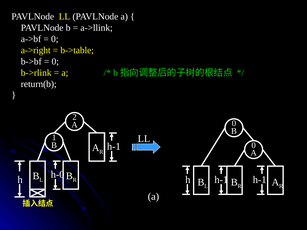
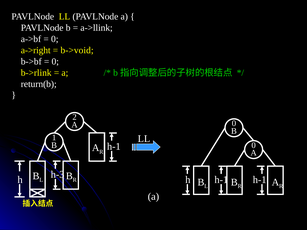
b->table: b->table -> b->void
h-0: h-0 -> h-3
